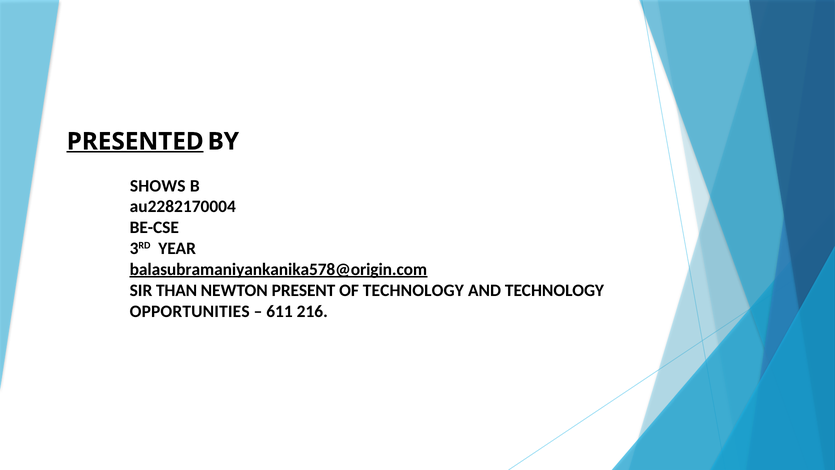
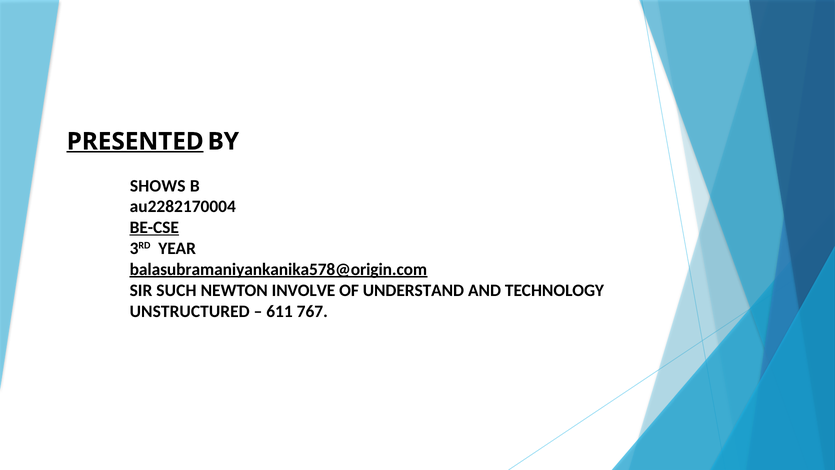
BE-CSE underline: none -> present
THAN: THAN -> SUCH
PRESENT: PRESENT -> INVOLVE
OF TECHNOLOGY: TECHNOLOGY -> UNDERSTAND
OPPORTUNITIES: OPPORTUNITIES -> UNSTRUCTURED
216: 216 -> 767
